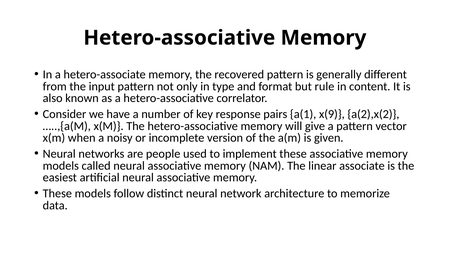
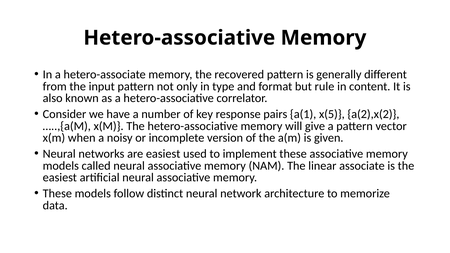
x(9: x(9 -> x(5
are people: people -> easiest
